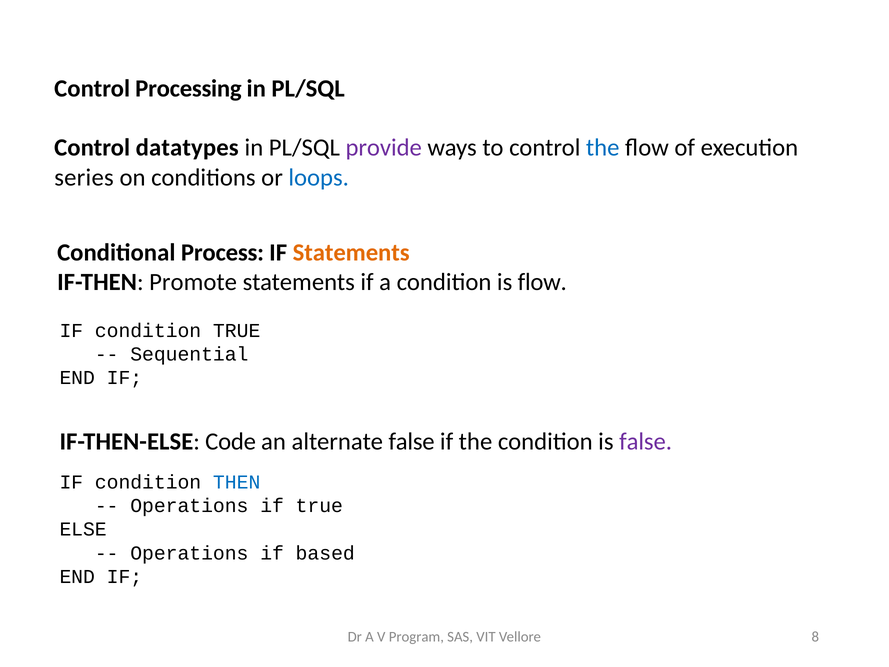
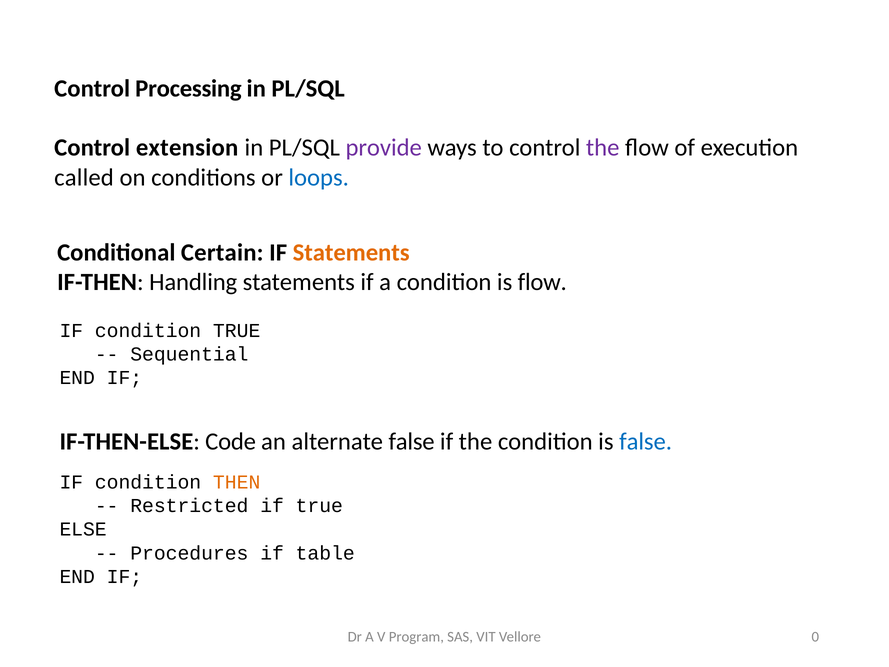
datatypes: datatypes -> extension
the at (603, 148) colour: blue -> purple
series: series -> called
Process: Process -> Certain
Promote: Promote -> Handling
false at (646, 442) colour: purple -> blue
THEN colour: blue -> orange
Operations at (189, 506): Operations -> Restricted
Operations at (189, 553): Operations -> Procedures
based: based -> table
8: 8 -> 0
